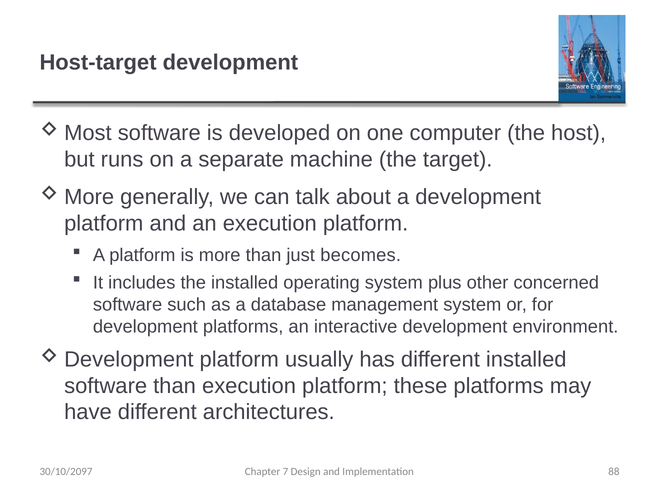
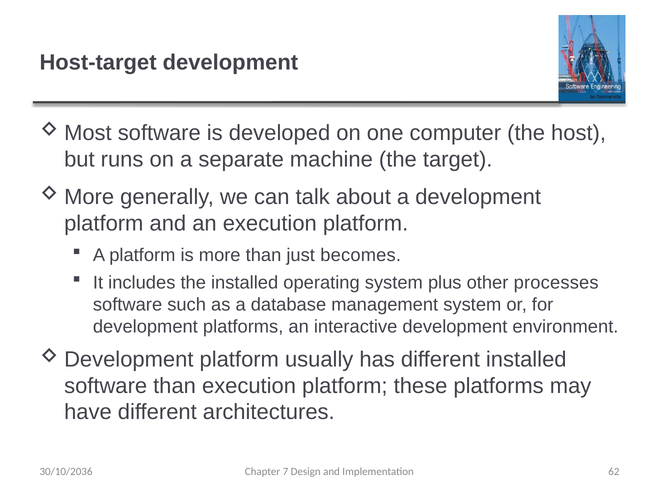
concerned: concerned -> processes
88: 88 -> 62
30/10/2097: 30/10/2097 -> 30/10/2036
